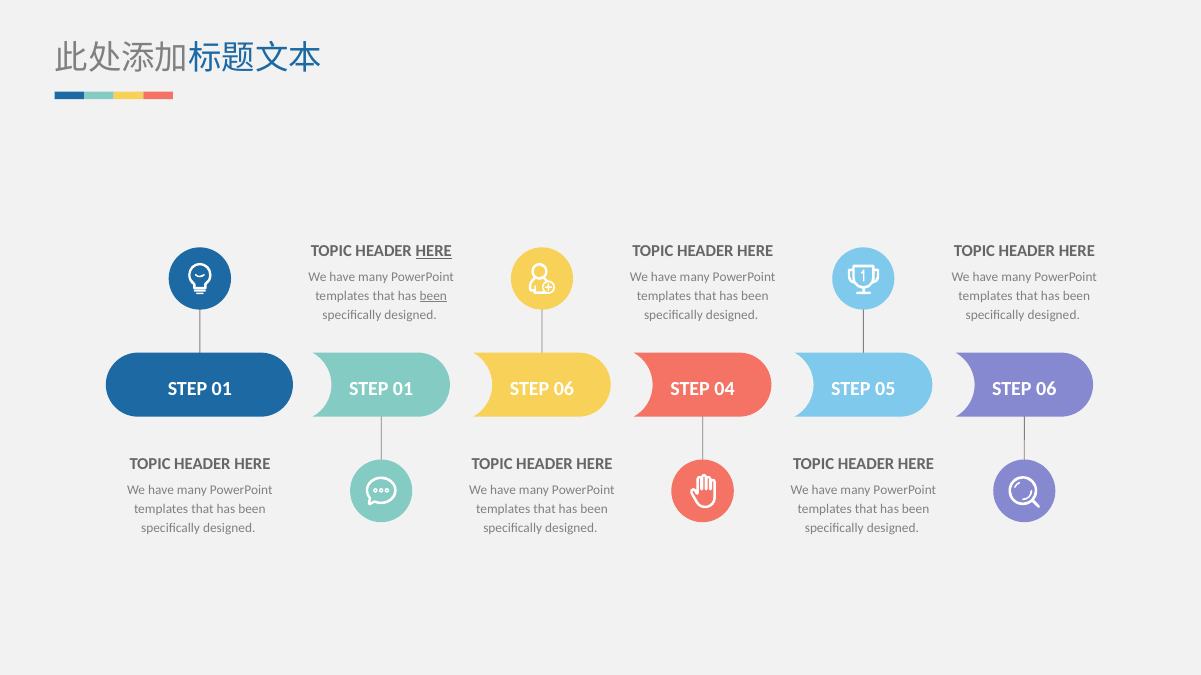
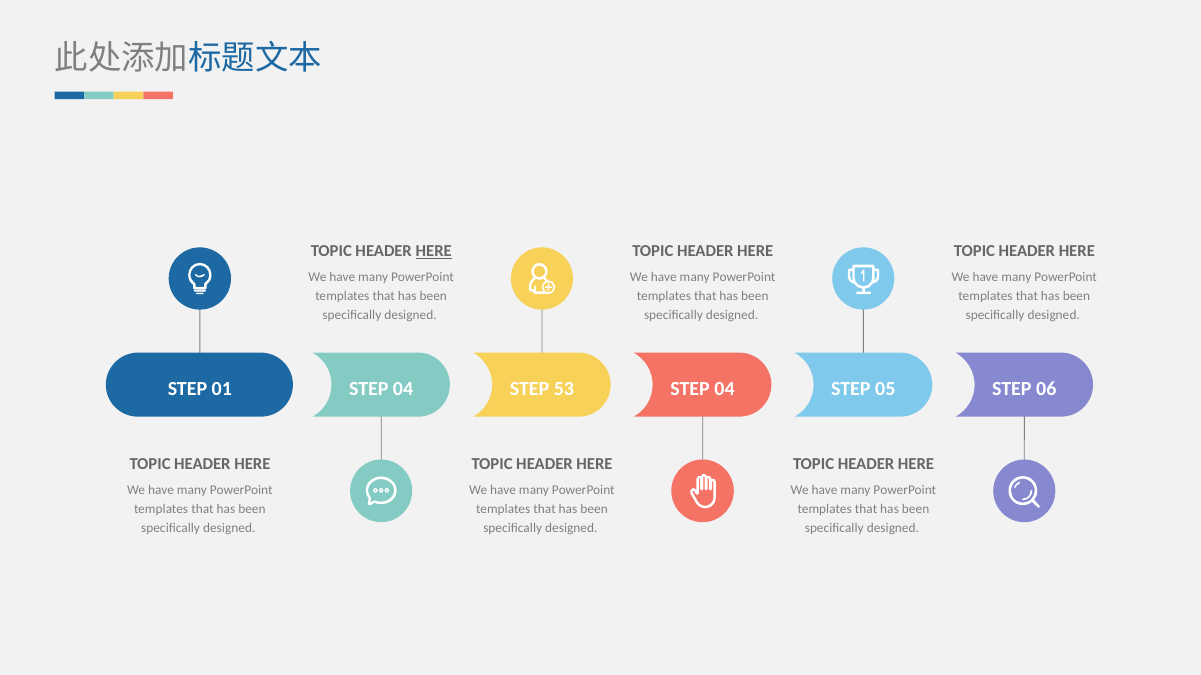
been at (433, 296) underline: present -> none
01 STEP 01: 01 -> 04
06 at (564, 390): 06 -> 53
